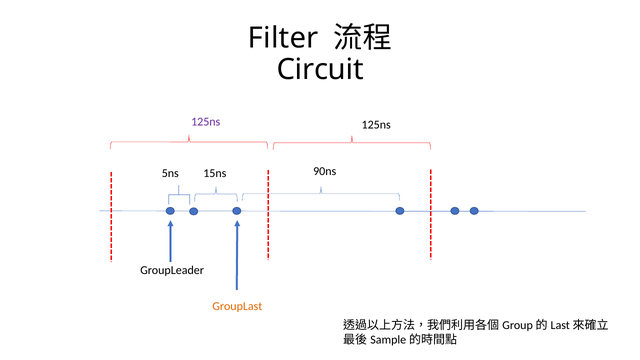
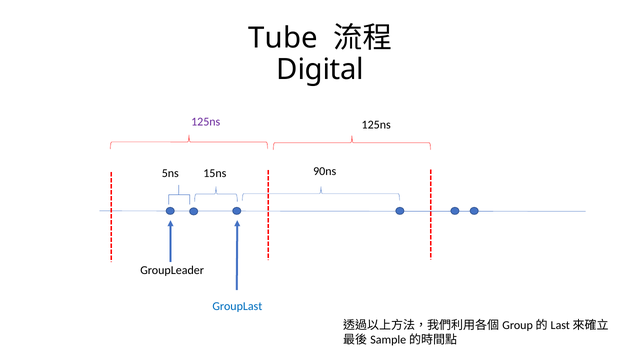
Filter: Filter -> Tube
Circuit: Circuit -> Digital
GroupLast colour: orange -> blue
